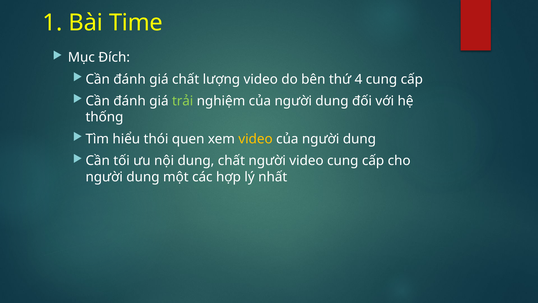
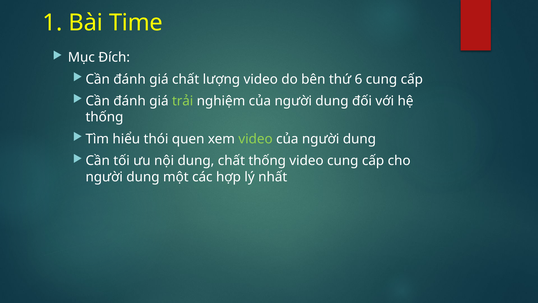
4: 4 -> 6
video at (256, 139) colour: yellow -> light green
chất người: người -> thống
